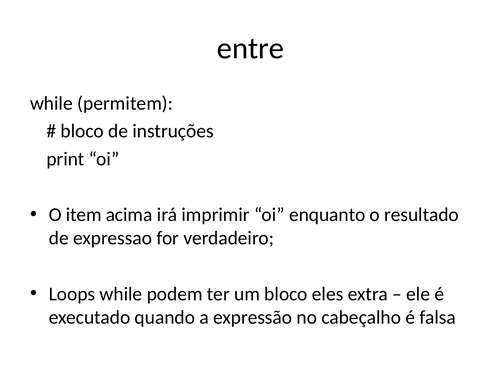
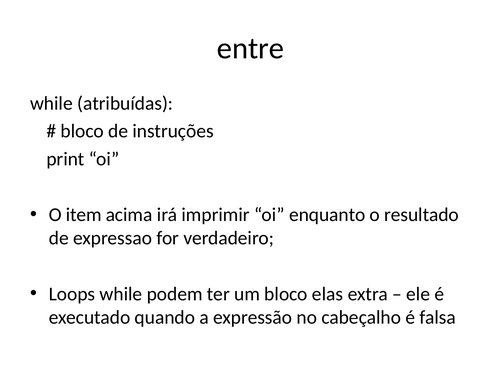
permitem: permitem -> atribuídas
eles: eles -> elas
